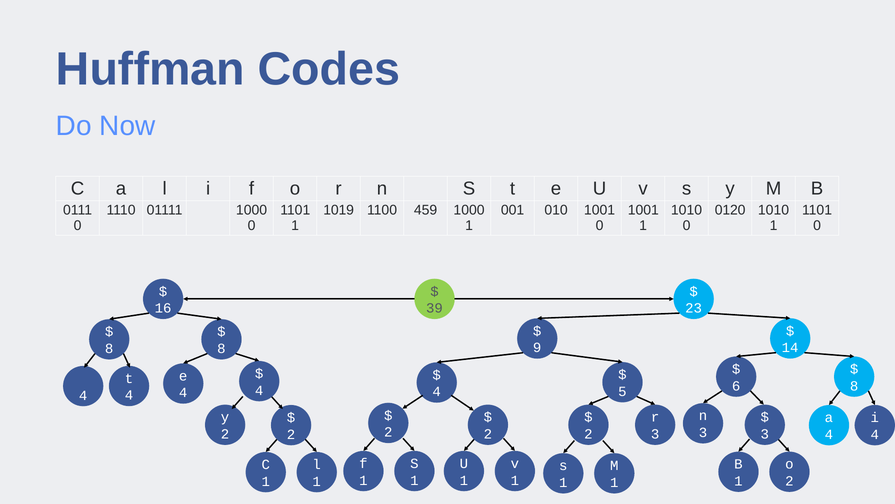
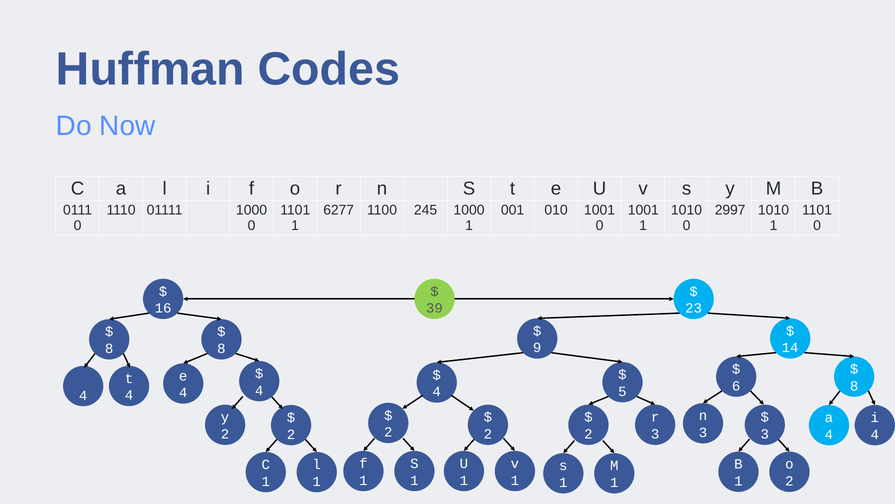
1019: 1019 -> 6277
459: 459 -> 245
0120: 0120 -> 2997
